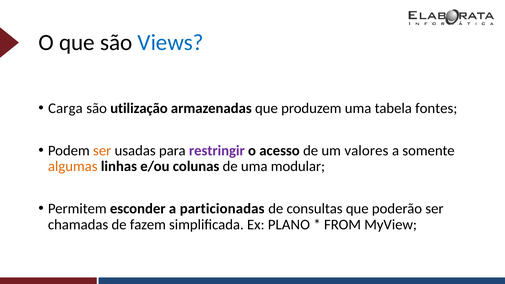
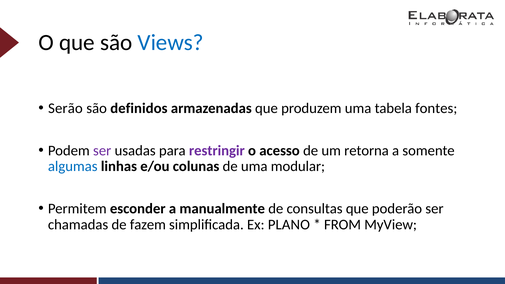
Carga: Carga -> Serão
utilização: utilização -> definidos
ser at (102, 151) colour: orange -> purple
valores: valores -> retorna
algumas colour: orange -> blue
particionadas: particionadas -> manualmente
